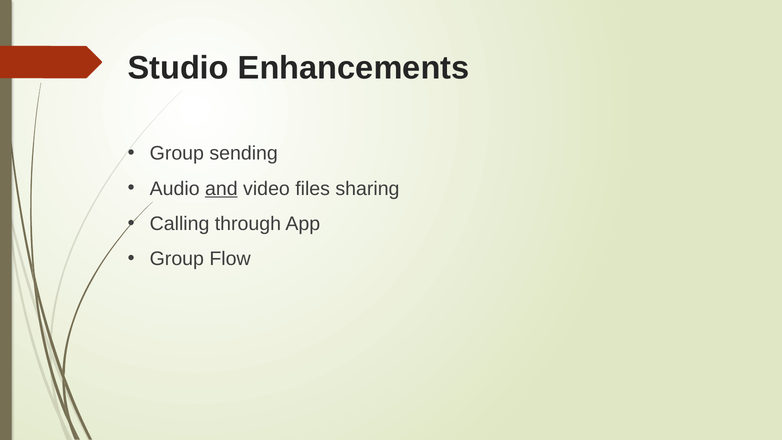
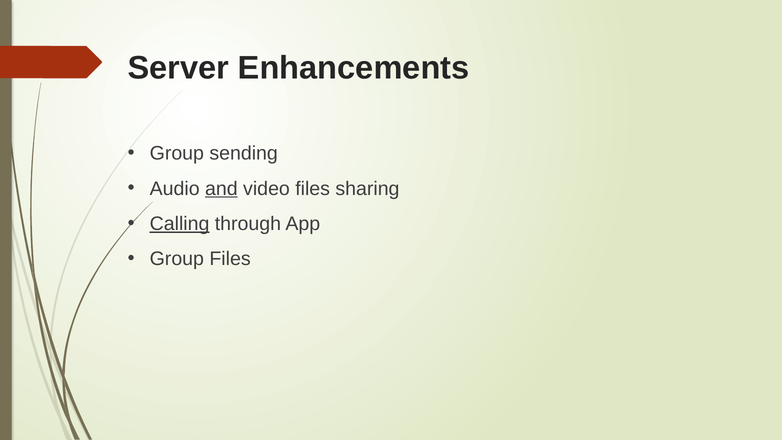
Studio: Studio -> Server
Calling underline: none -> present
Group Flow: Flow -> Files
